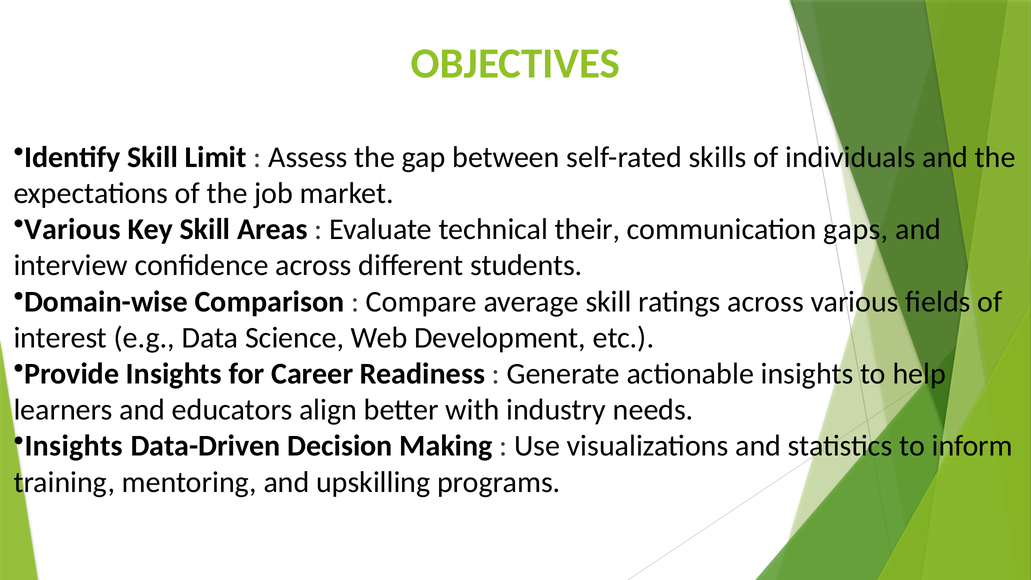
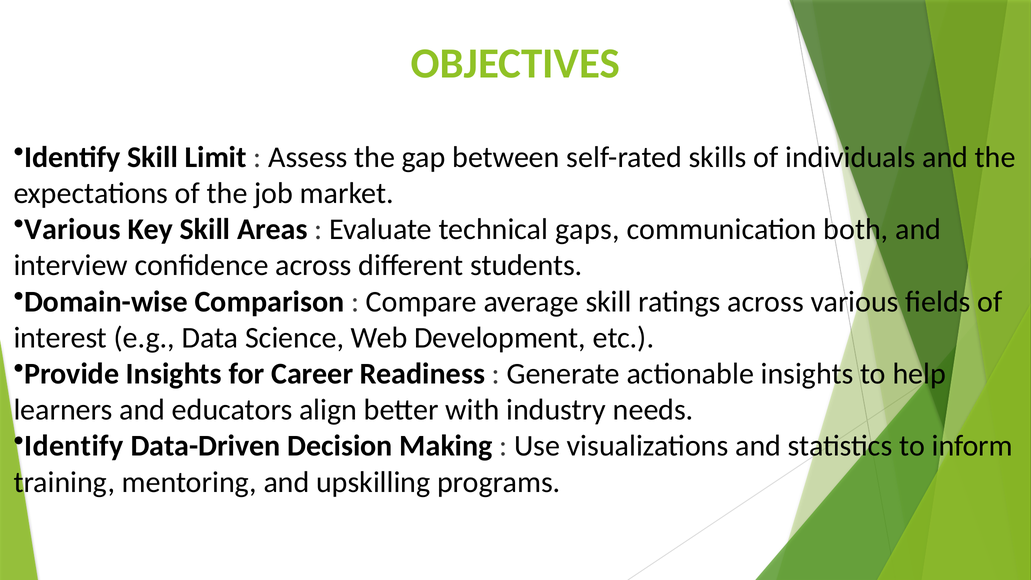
their: their -> gaps
gaps: gaps -> both
Insights at (74, 446): Insights -> Identify
